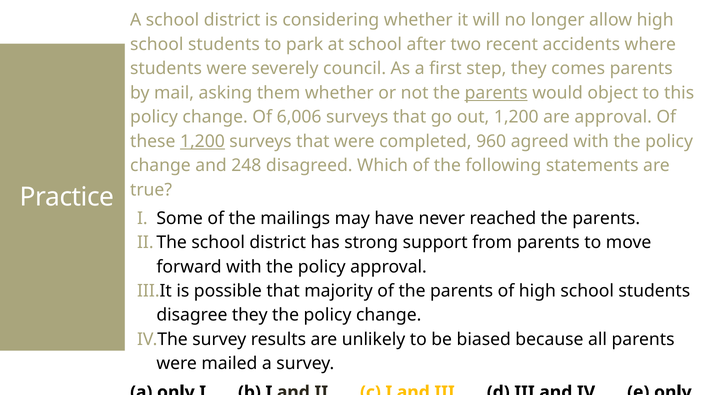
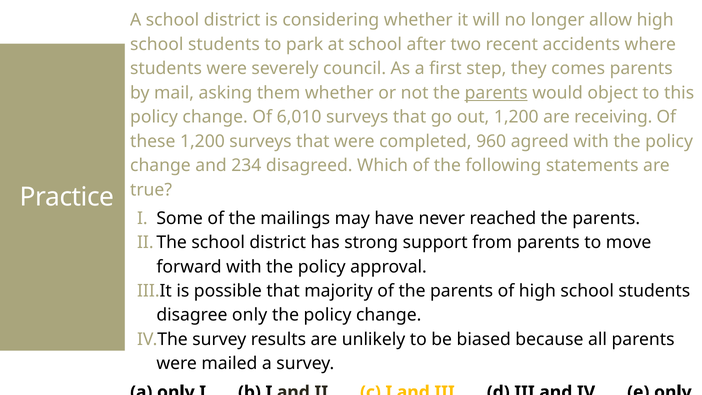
6,006: 6,006 -> 6,010
are approval: approval -> receiving
1,200 at (202, 141) underline: present -> none
248: 248 -> 234
disagree they: they -> only
